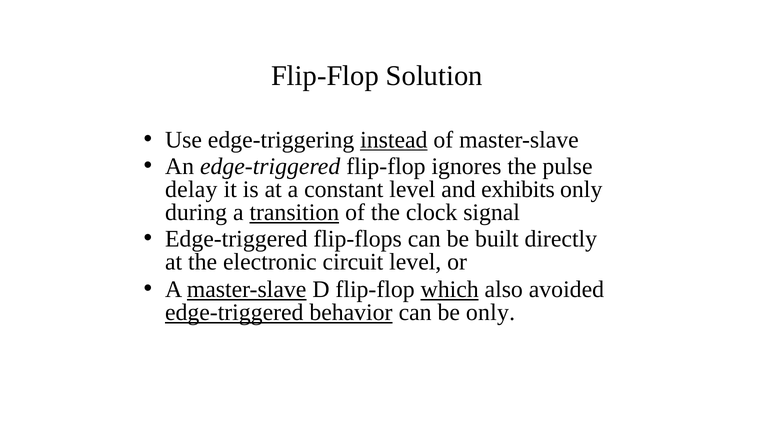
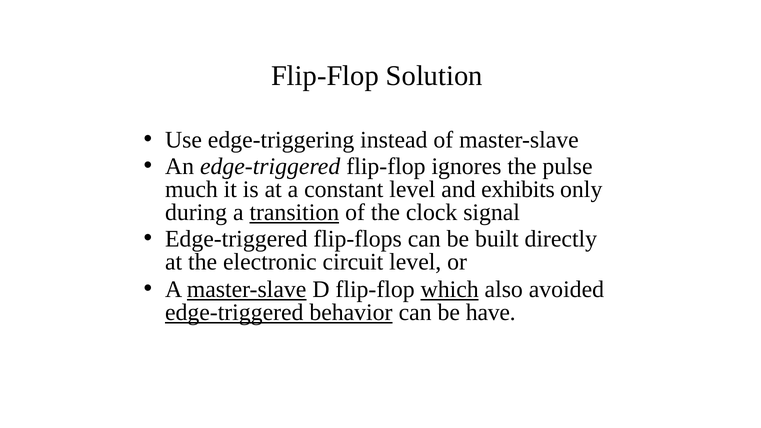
instead underline: present -> none
delay: delay -> much
be only: only -> have
